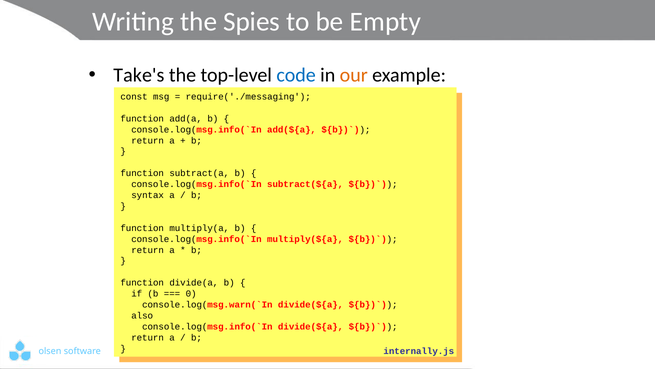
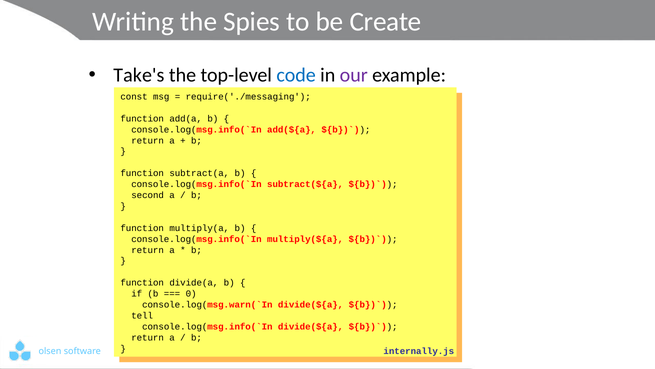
Empty: Empty -> Create
our colour: orange -> purple
syntax: syntax -> second
also: also -> tell
